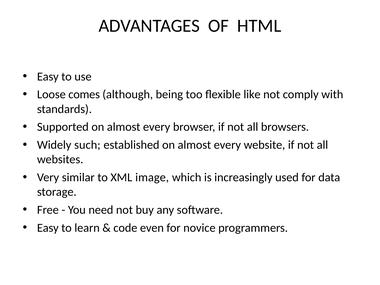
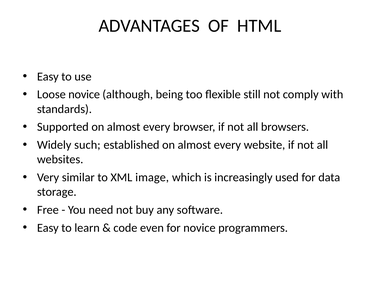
Loose comes: comes -> novice
like: like -> still
